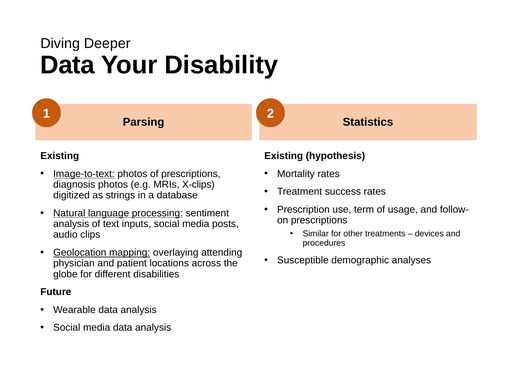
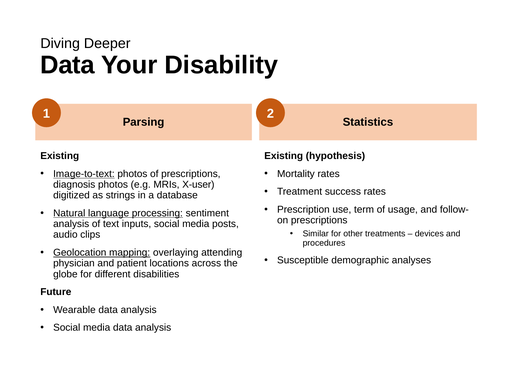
X-clips: X-clips -> X-user
